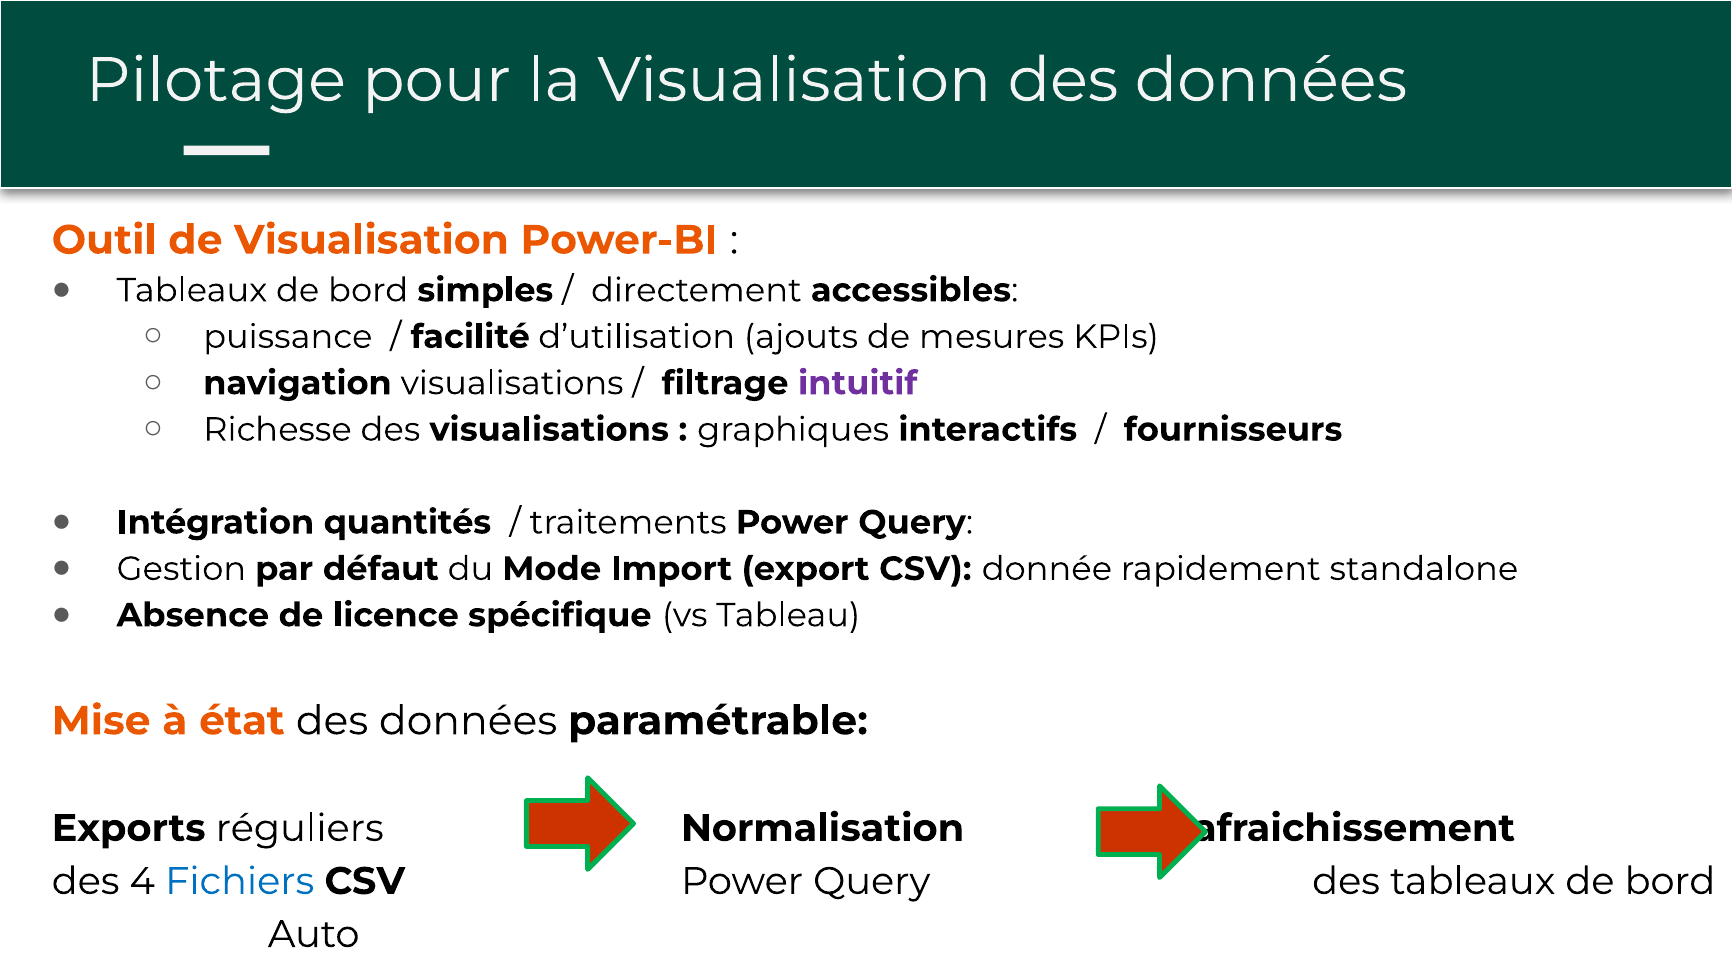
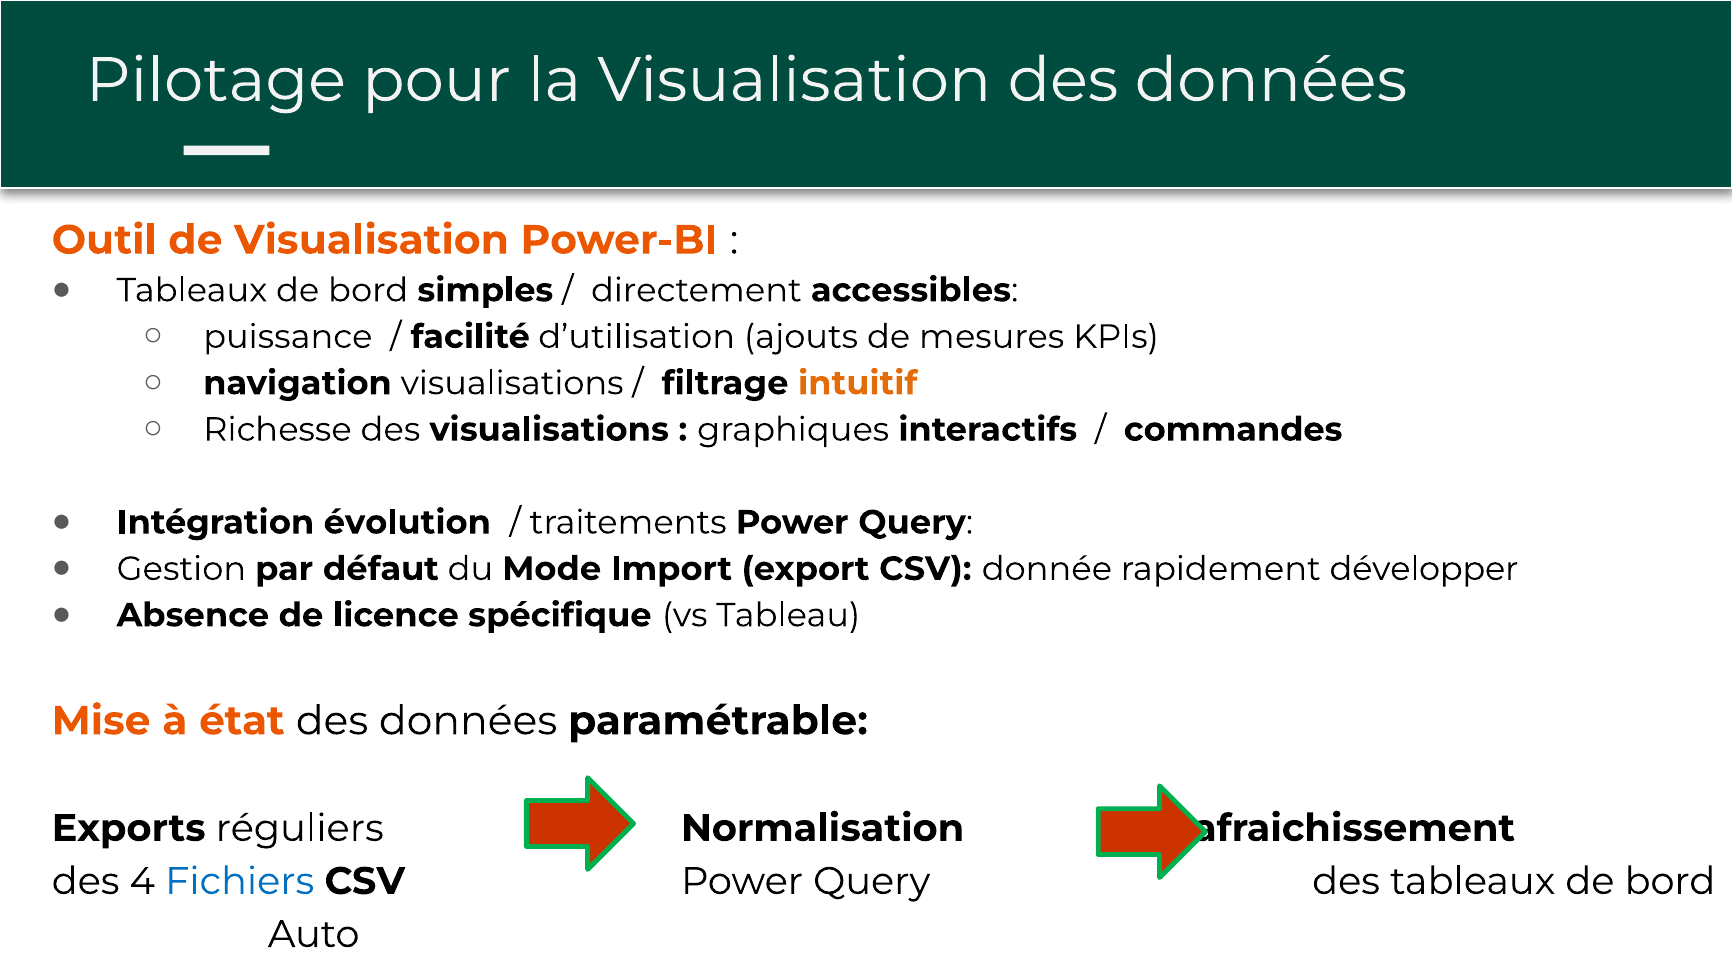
intuitif colour: purple -> orange
fournisseurs: fournisseurs -> commandes
quantités: quantités -> évolution
standalone: standalone -> développer
